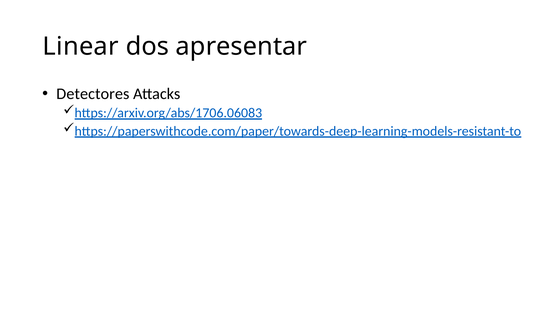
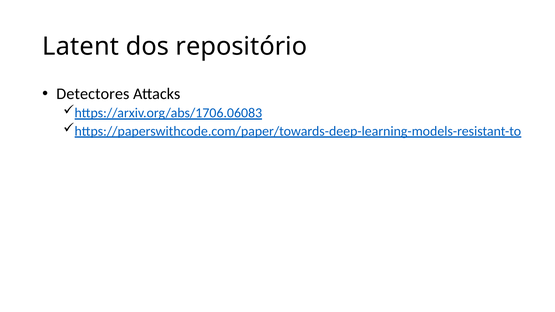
Linear: Linear -> Latent
apresentar: apresentar -> repositório
